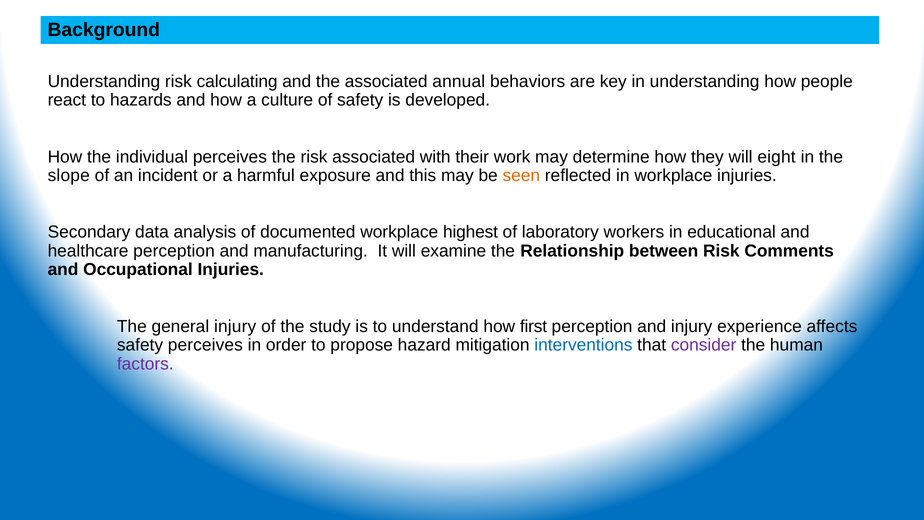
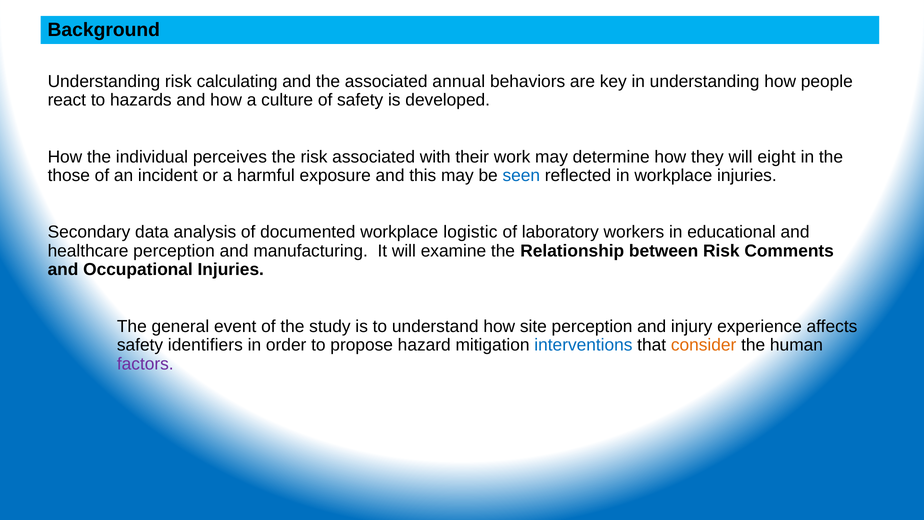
slope: slope -> those
seen colour: orange -> blue
highest: highest -> logistic
general injury: injury -> event
first: first -> site
safety perceives: perceives -> identifiers
consider colour: purple -> orange
